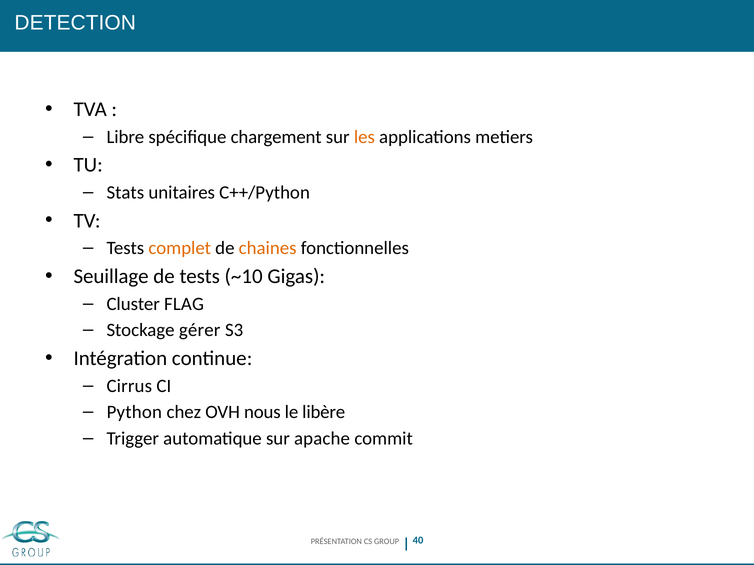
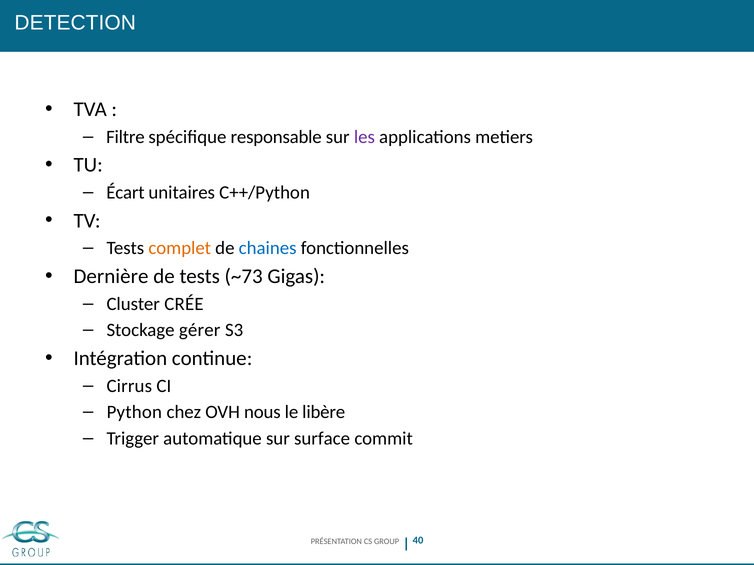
Libre: Libre -> Filtre
chargement: chargement -> responsable
les colour: orange -> purple
Stats: Stats -> Écart
chaines colour: orange -> blue
Seuillage: Seuillage -> Dernière
~10: ~10 -> ~73
FLAG: FLAG -> CRÉE
apache: apache -> surface
